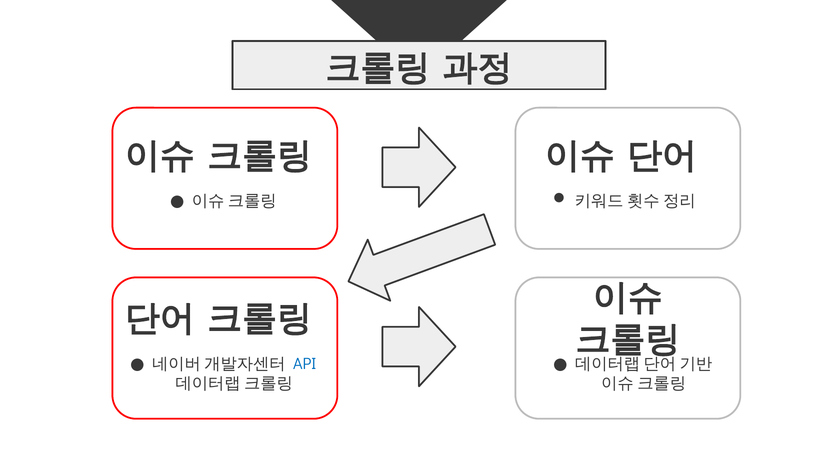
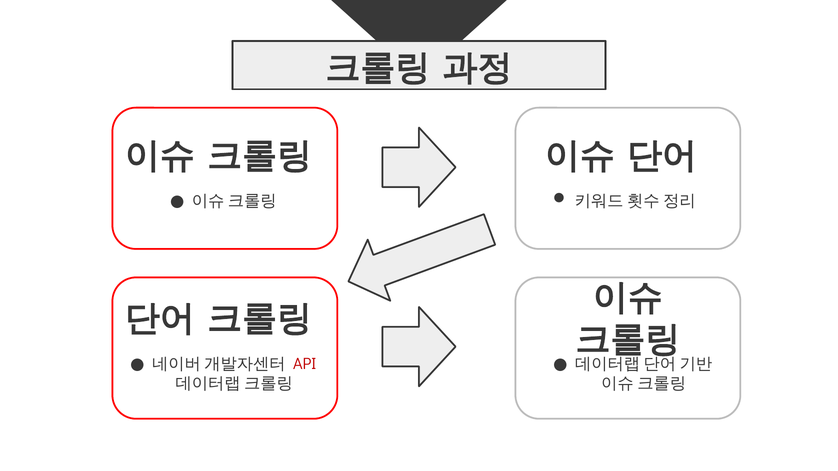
API colour: blue -> red
